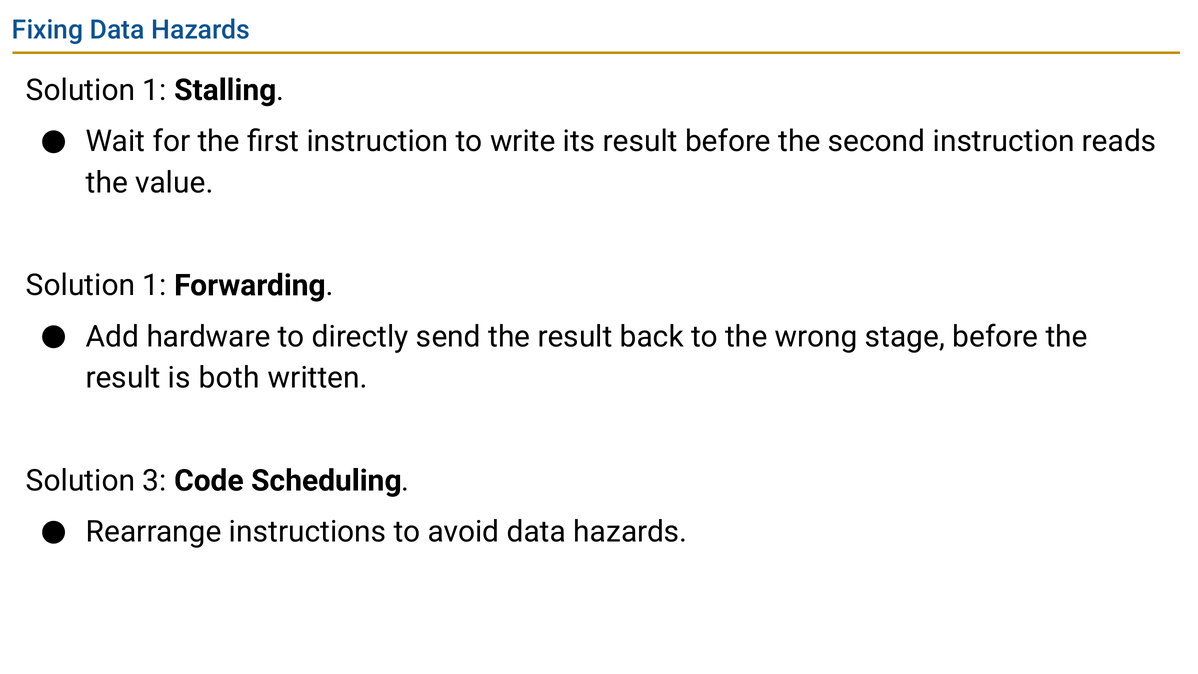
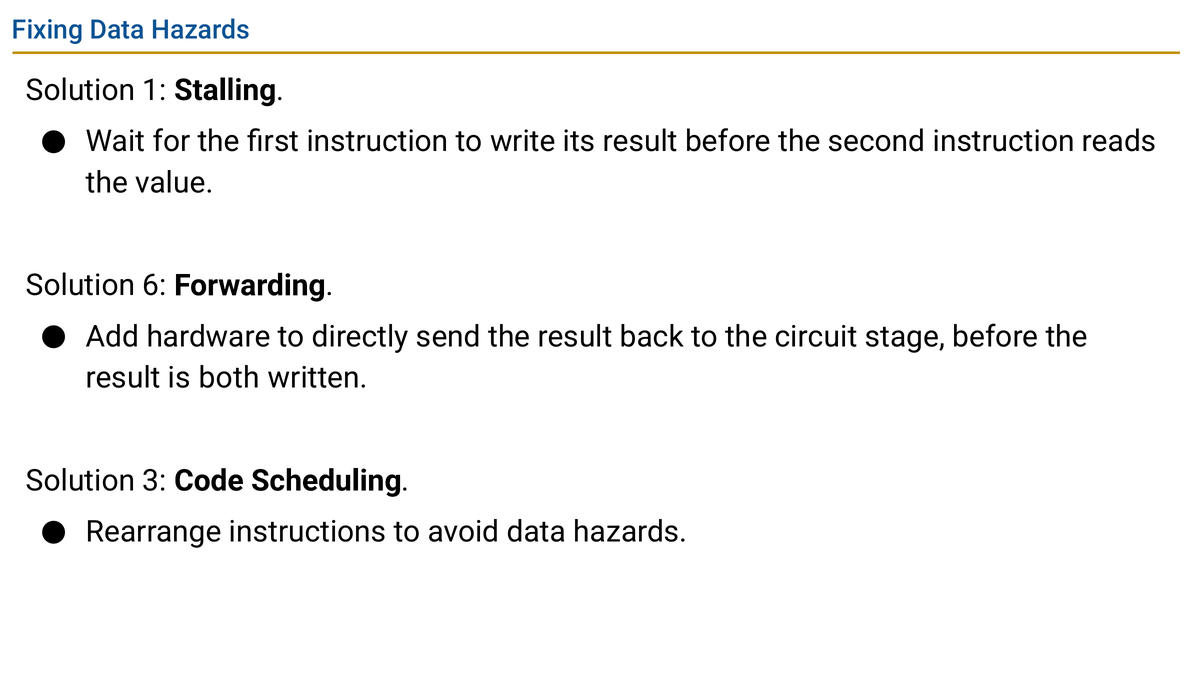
1 at (155, 285): 1 -> 6
wrong: wrong -> circuit
